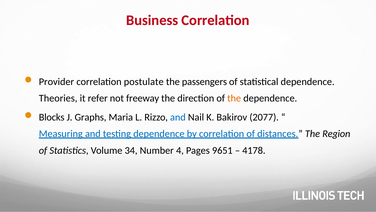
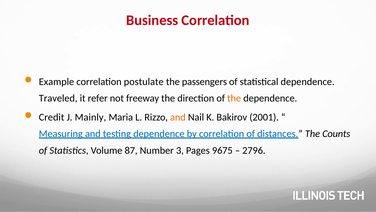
Provider: Provider -> Example
Theories: Theories -> Traveled
Blocks: Blocks -> Credit
Graphs: Graphs -> Mainly
and at (178, 117) colour: blue -> orange
2077: 2077 -> 2001
Region: Region -> Counts
34: 34 -> 87
4: 4 -> 3
9651: 9651 -> 9675
4178: 4178 -> 2796
